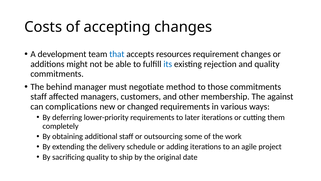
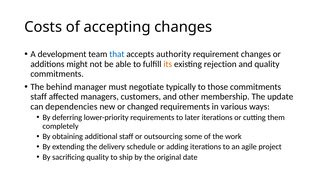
resources: resources -> authority
its colour: blue -> orange
method: method -> typically
against: against -> update
complications: complications -> dependencies
